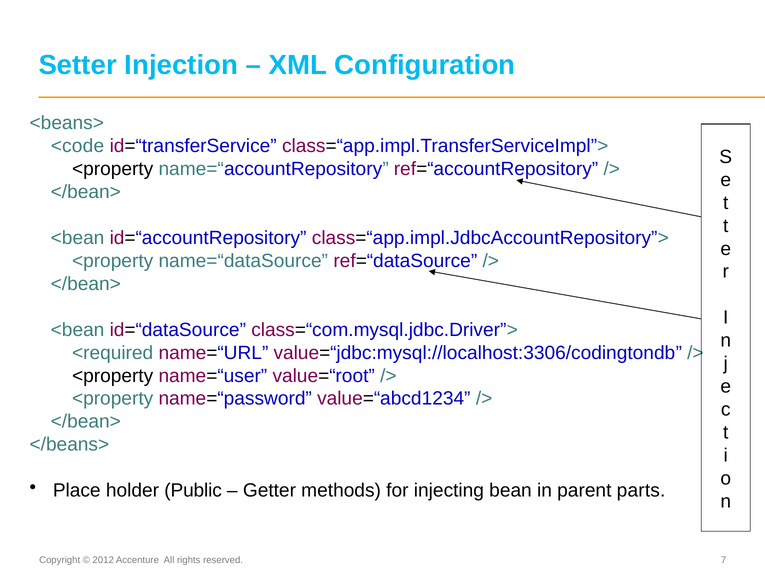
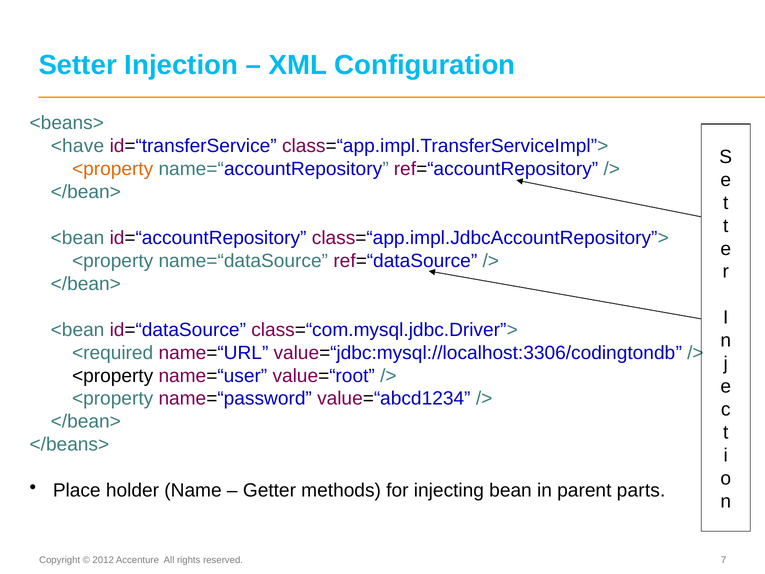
<code: <code -> <have
<property at (113, 169) colour: black -> orange
Public: Public -> Name
